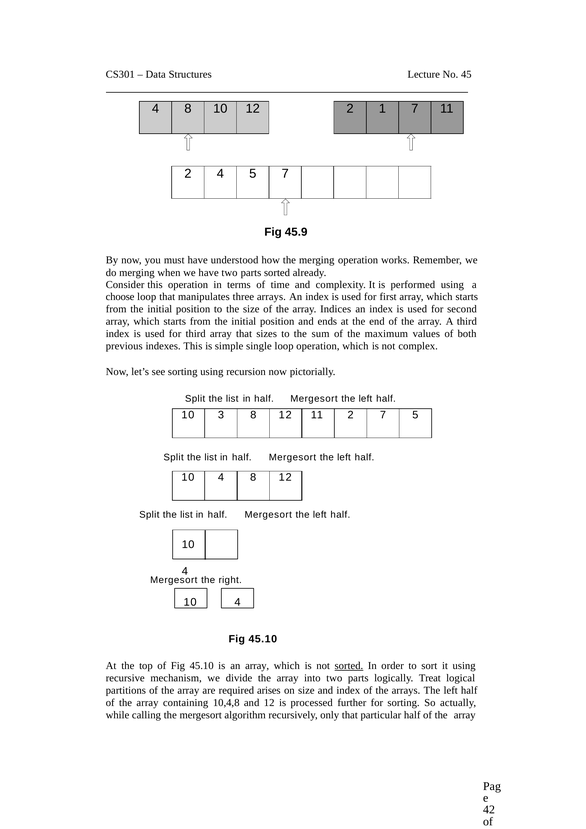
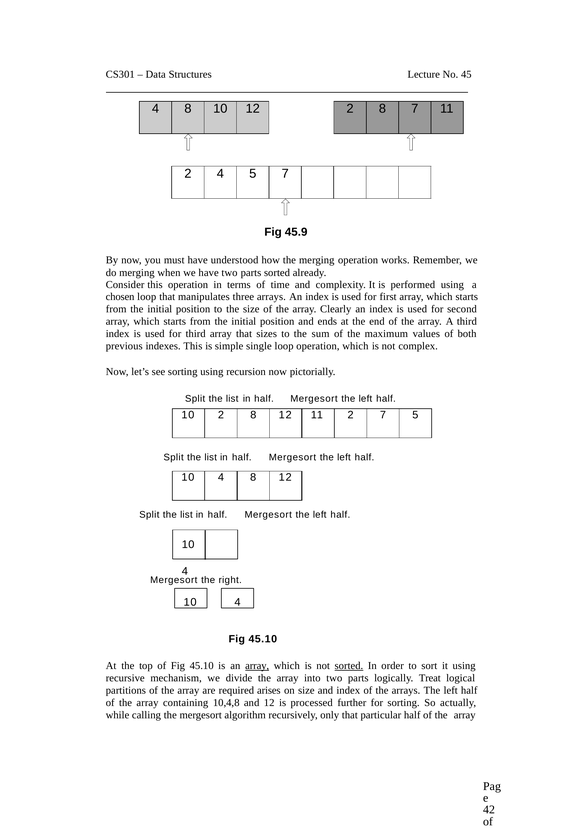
12 2 1: 1 -> 8
choose: choose -> chosen
Indices: Indices -> Clearly
10 3: 3 -> 2
array at (257, 666) underline: none -> present
